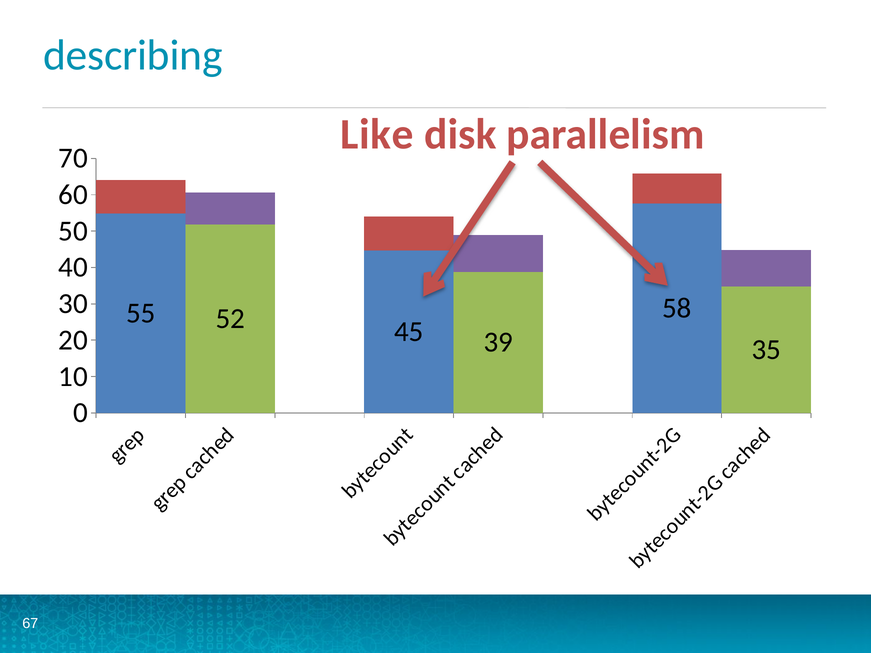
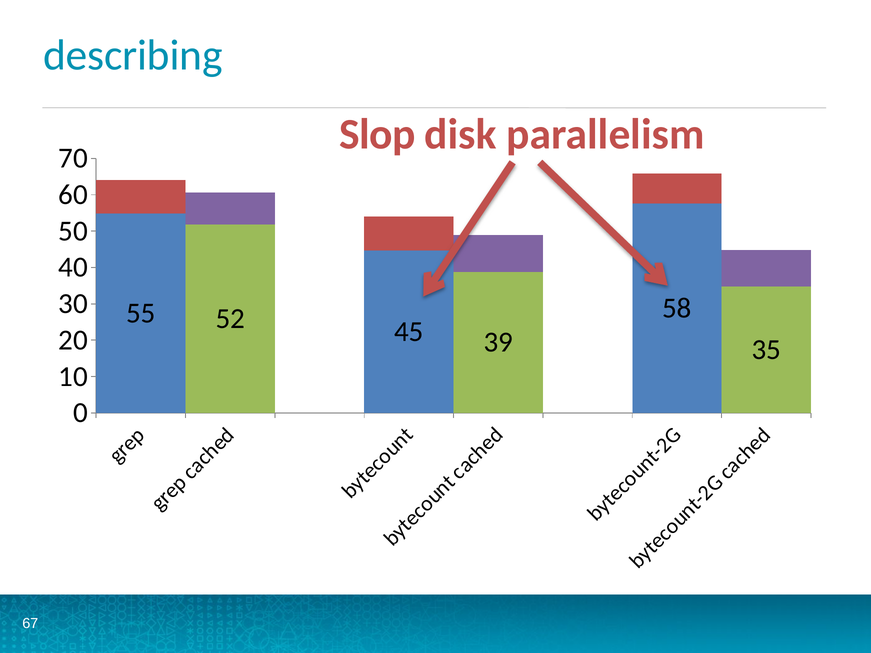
Like: Like -> Slop
